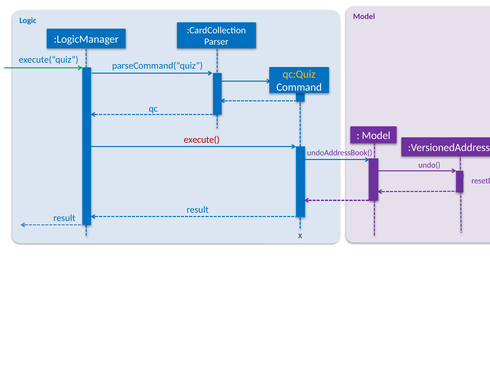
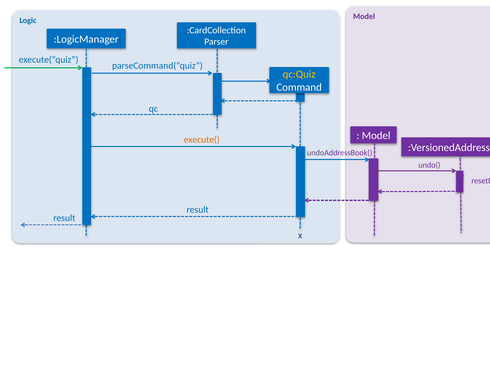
execute( colour: red -> orange
